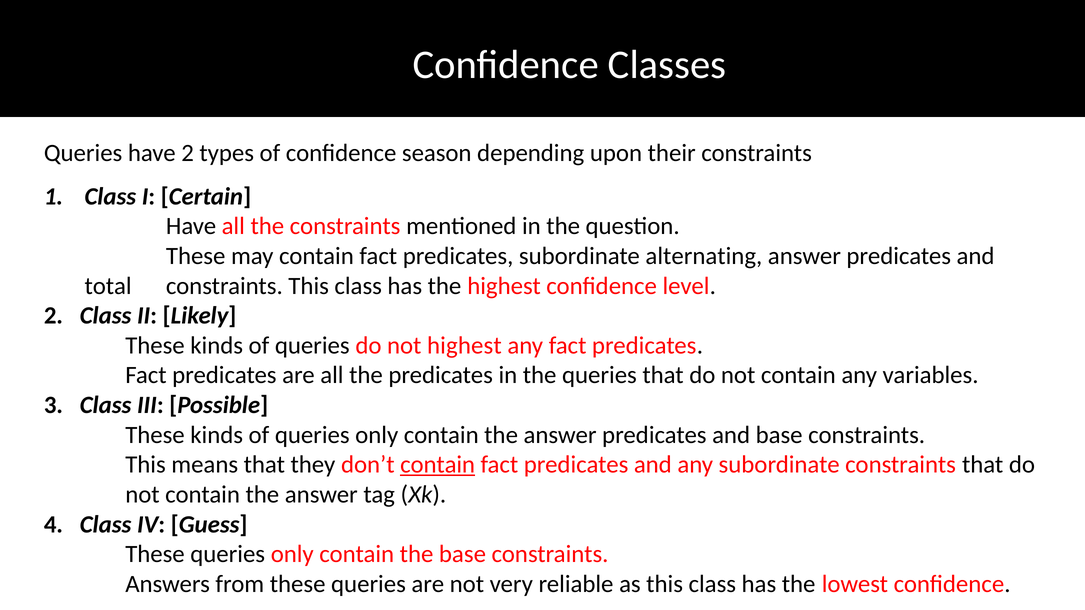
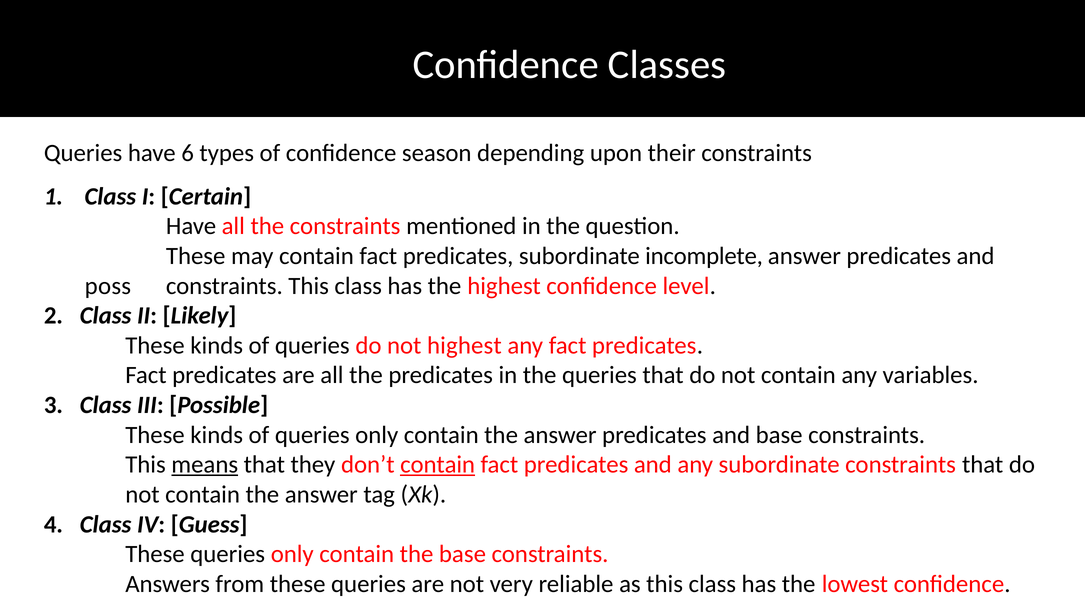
have 2: 2 -> 6
alternating: alternating -> incomplete
total: total -> poss
means underline: none -> present
